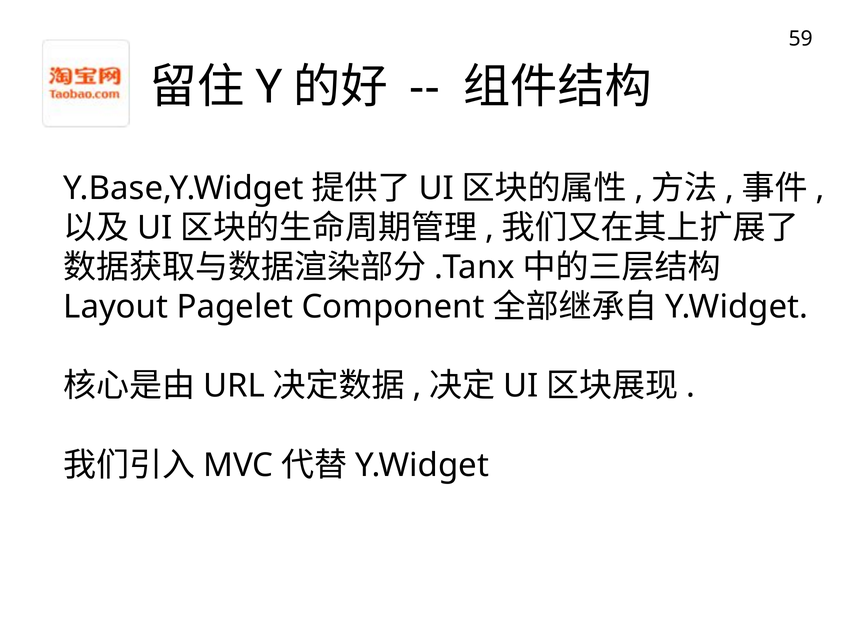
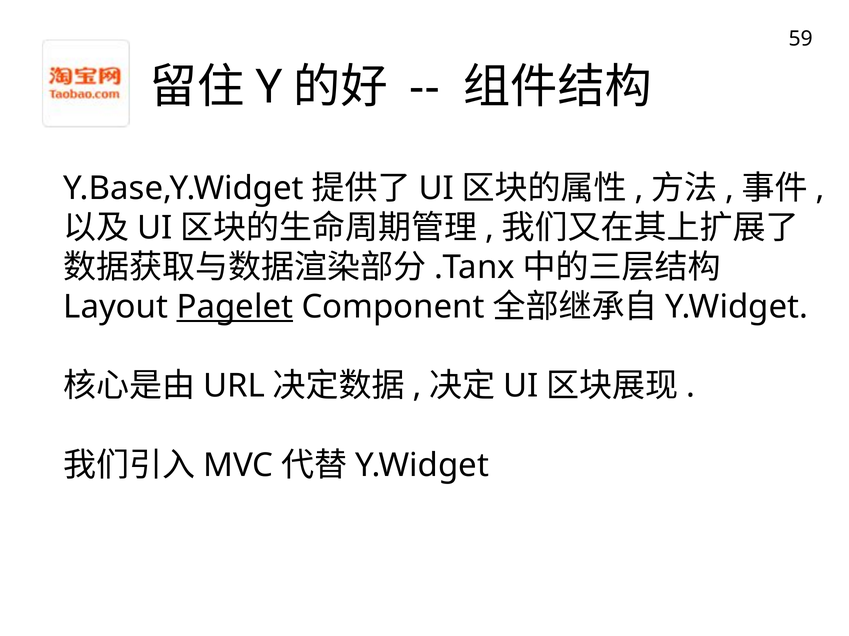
Pagelet underline: none -> present
